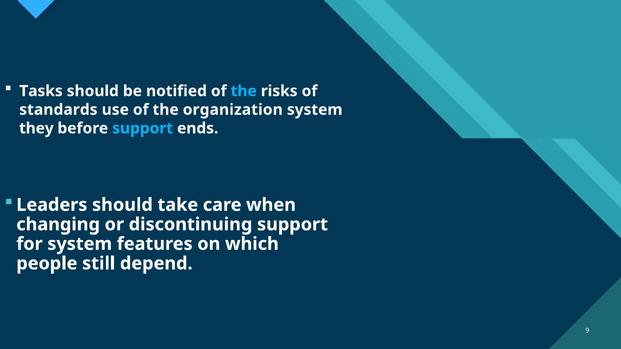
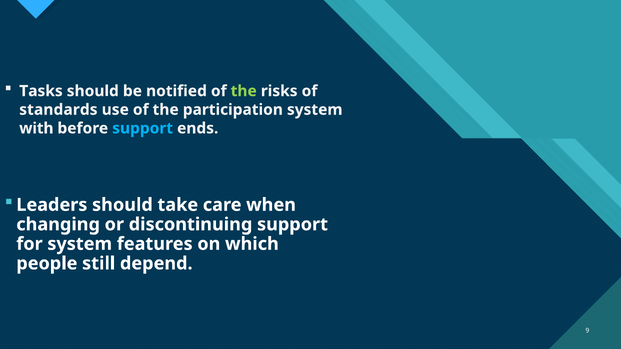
the at (244, 91) colour: light blue -> light green
organization: organization -> participation
they: they -> with
